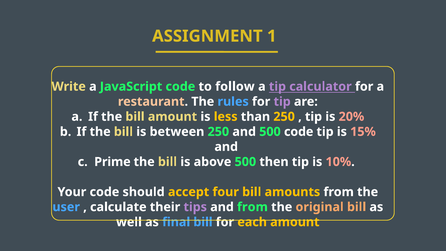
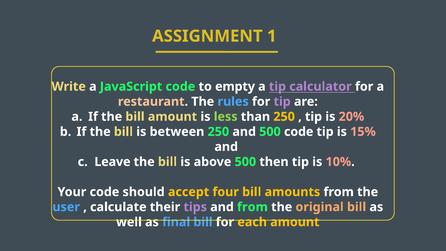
follow: follow -> empty
less colour: yellow -> light green
Prime: Prime -> Leave
